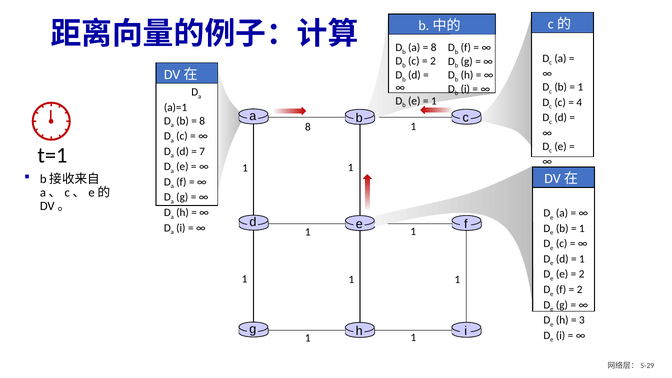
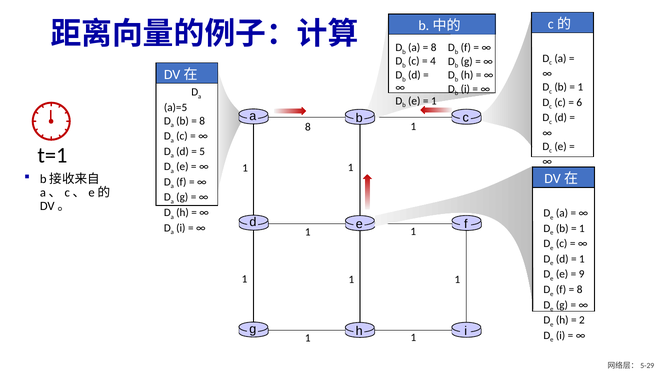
2 at (433, 61): 2 -> 4
4: 4 -> 6
a)=1: a)=1 -> a)=5
7: 7 -> 5
2 at (582, 274): 2 -> 9
2 at (580, 290): 2 -> 8
3: 3 -> 2
